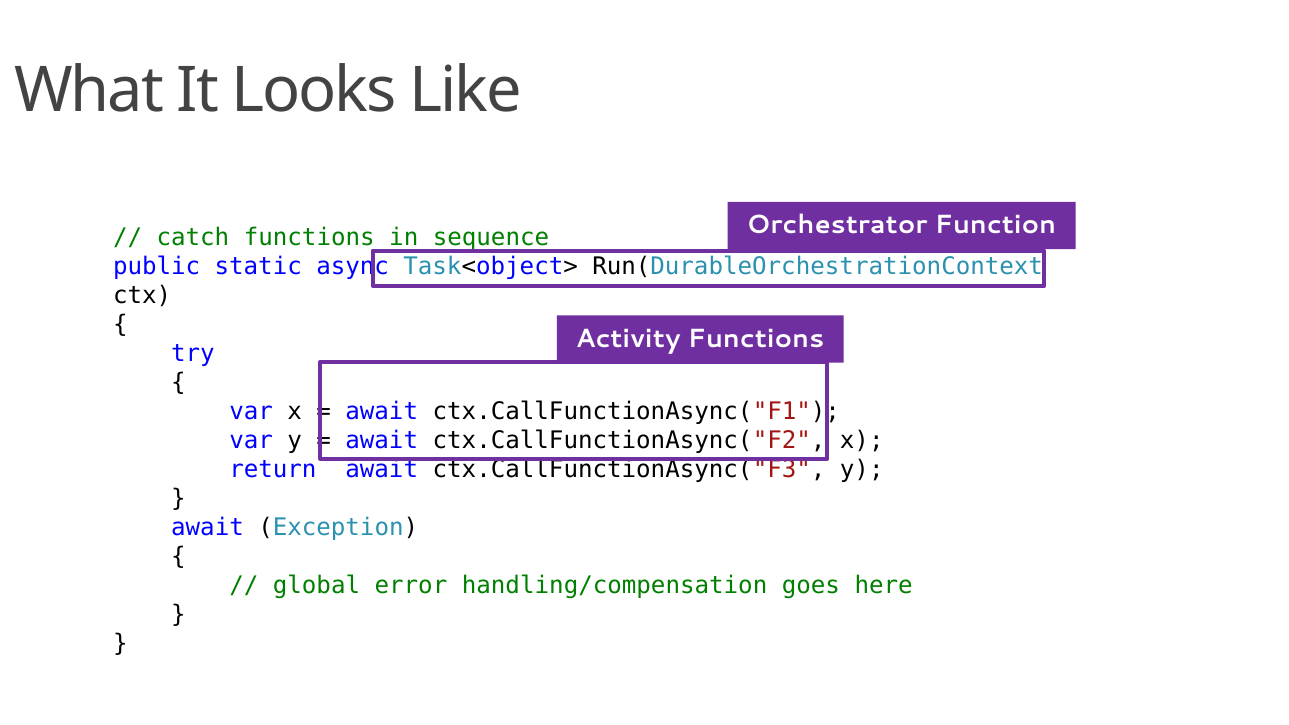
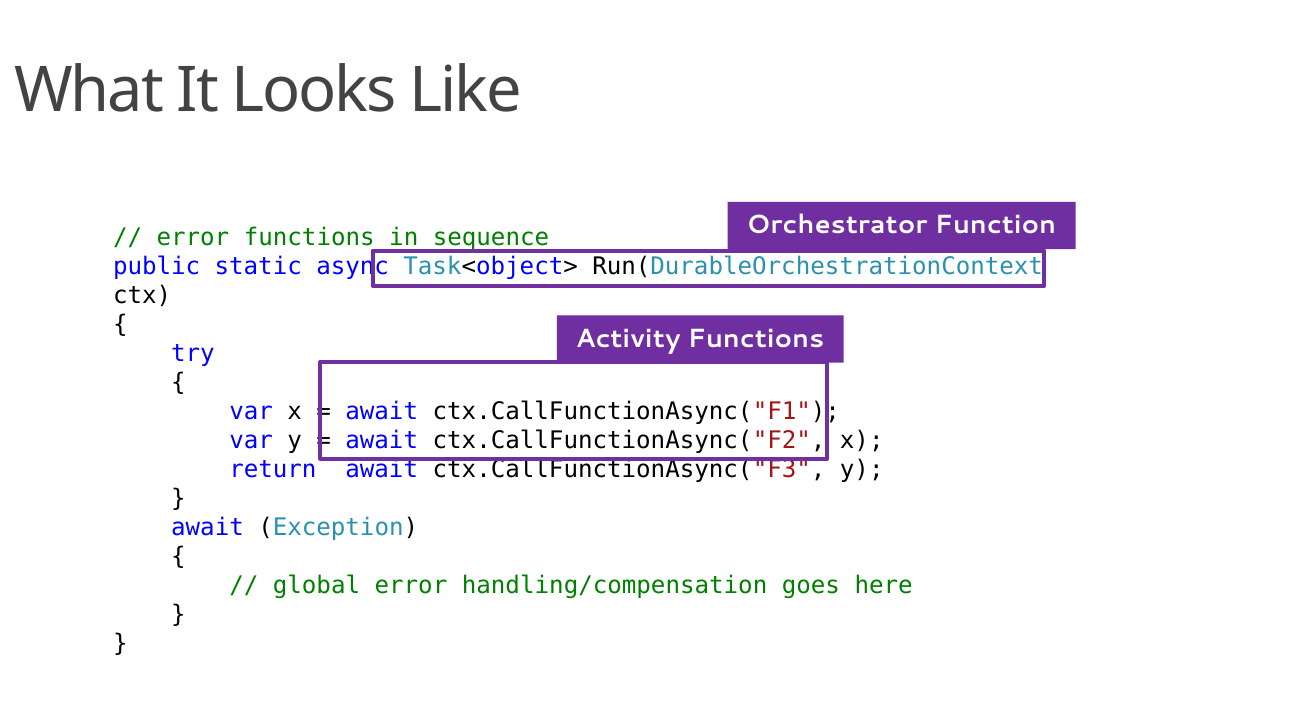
catch at (193, 237): catch -> error
